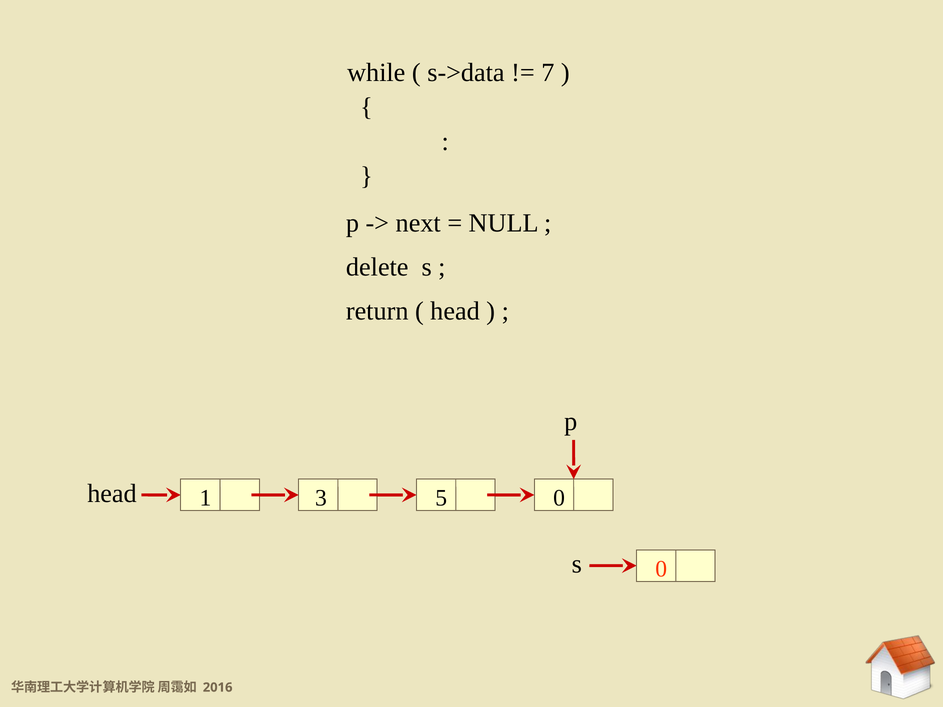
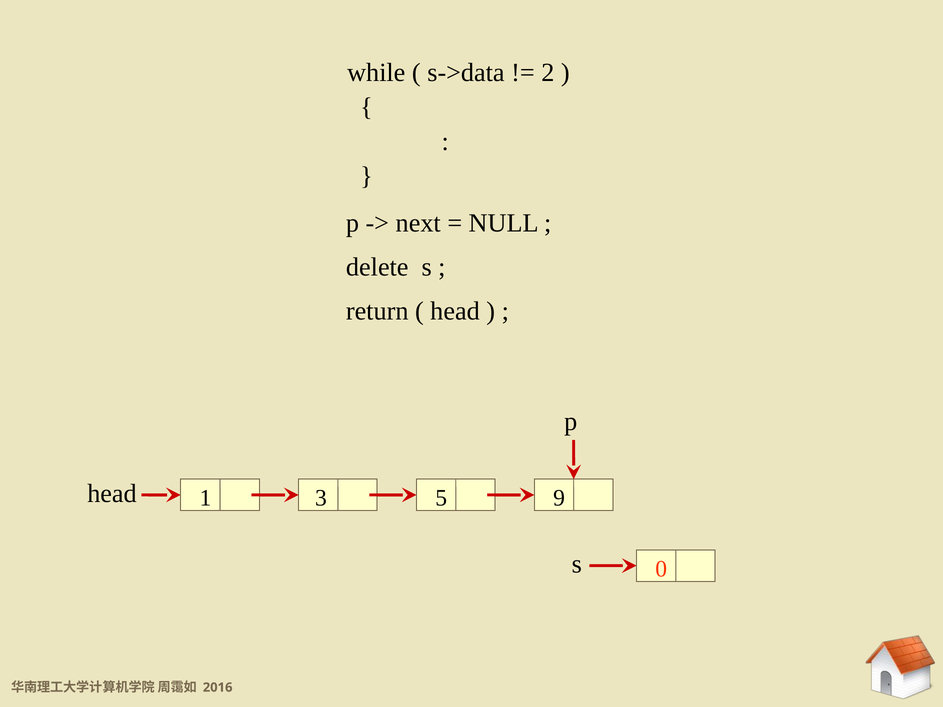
7: 7 -> 2
5 0: 0 -> 9
